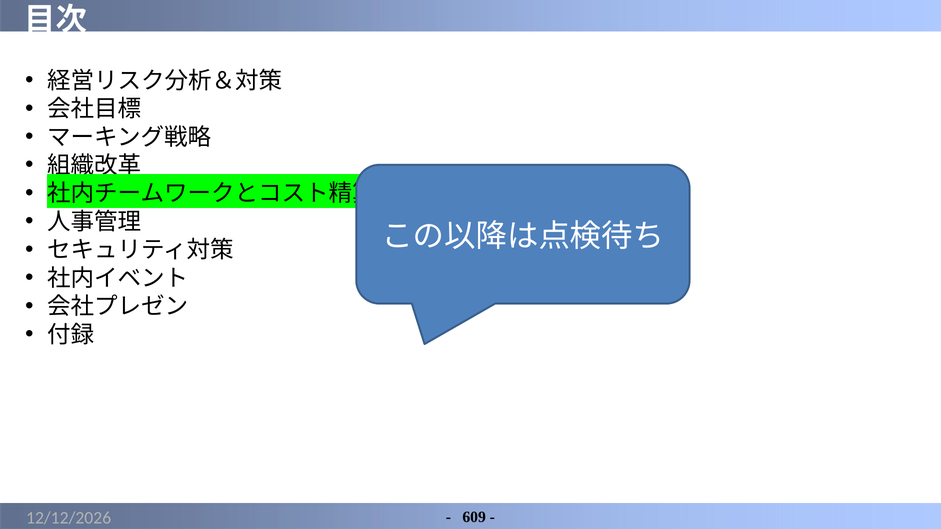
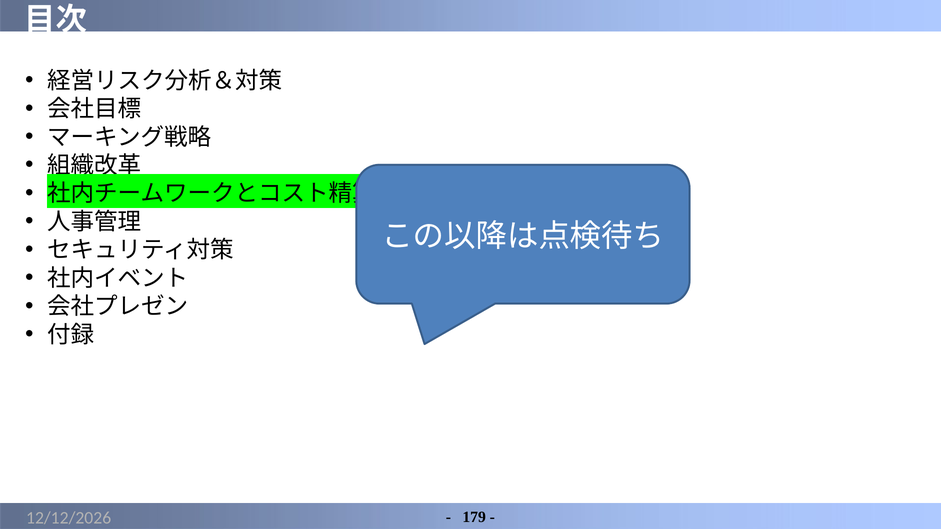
609: 609 -> 179
